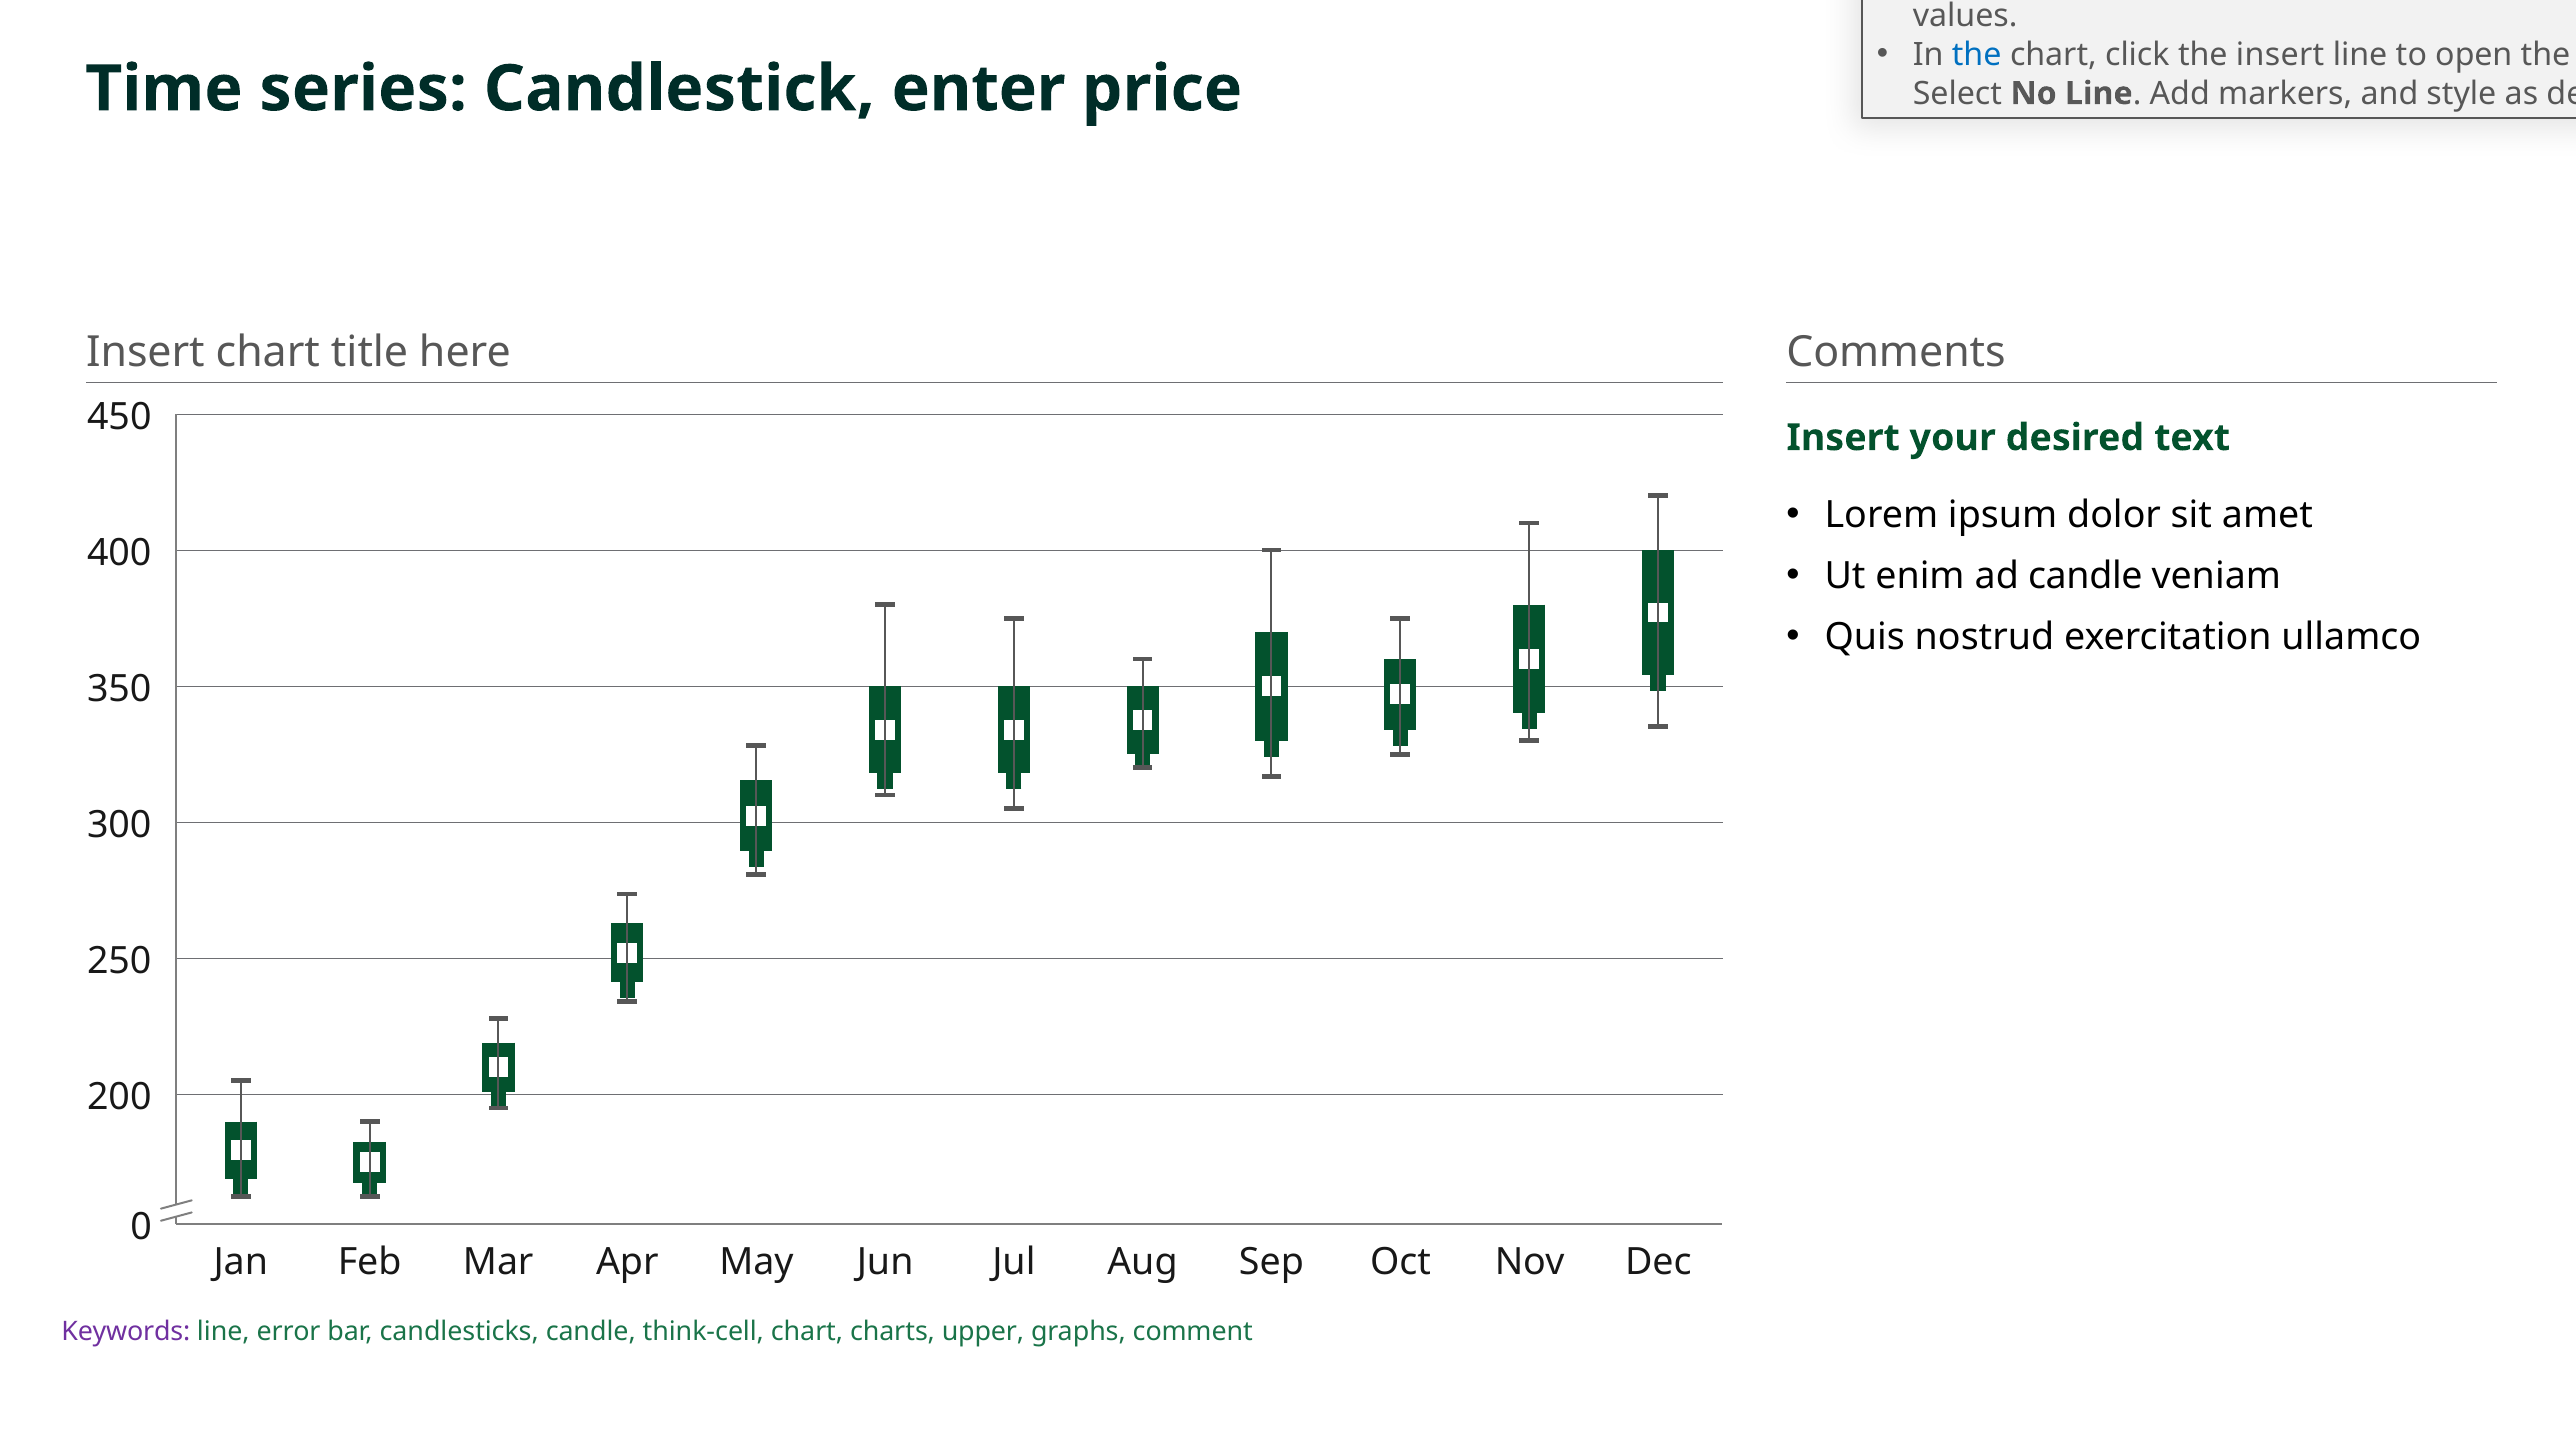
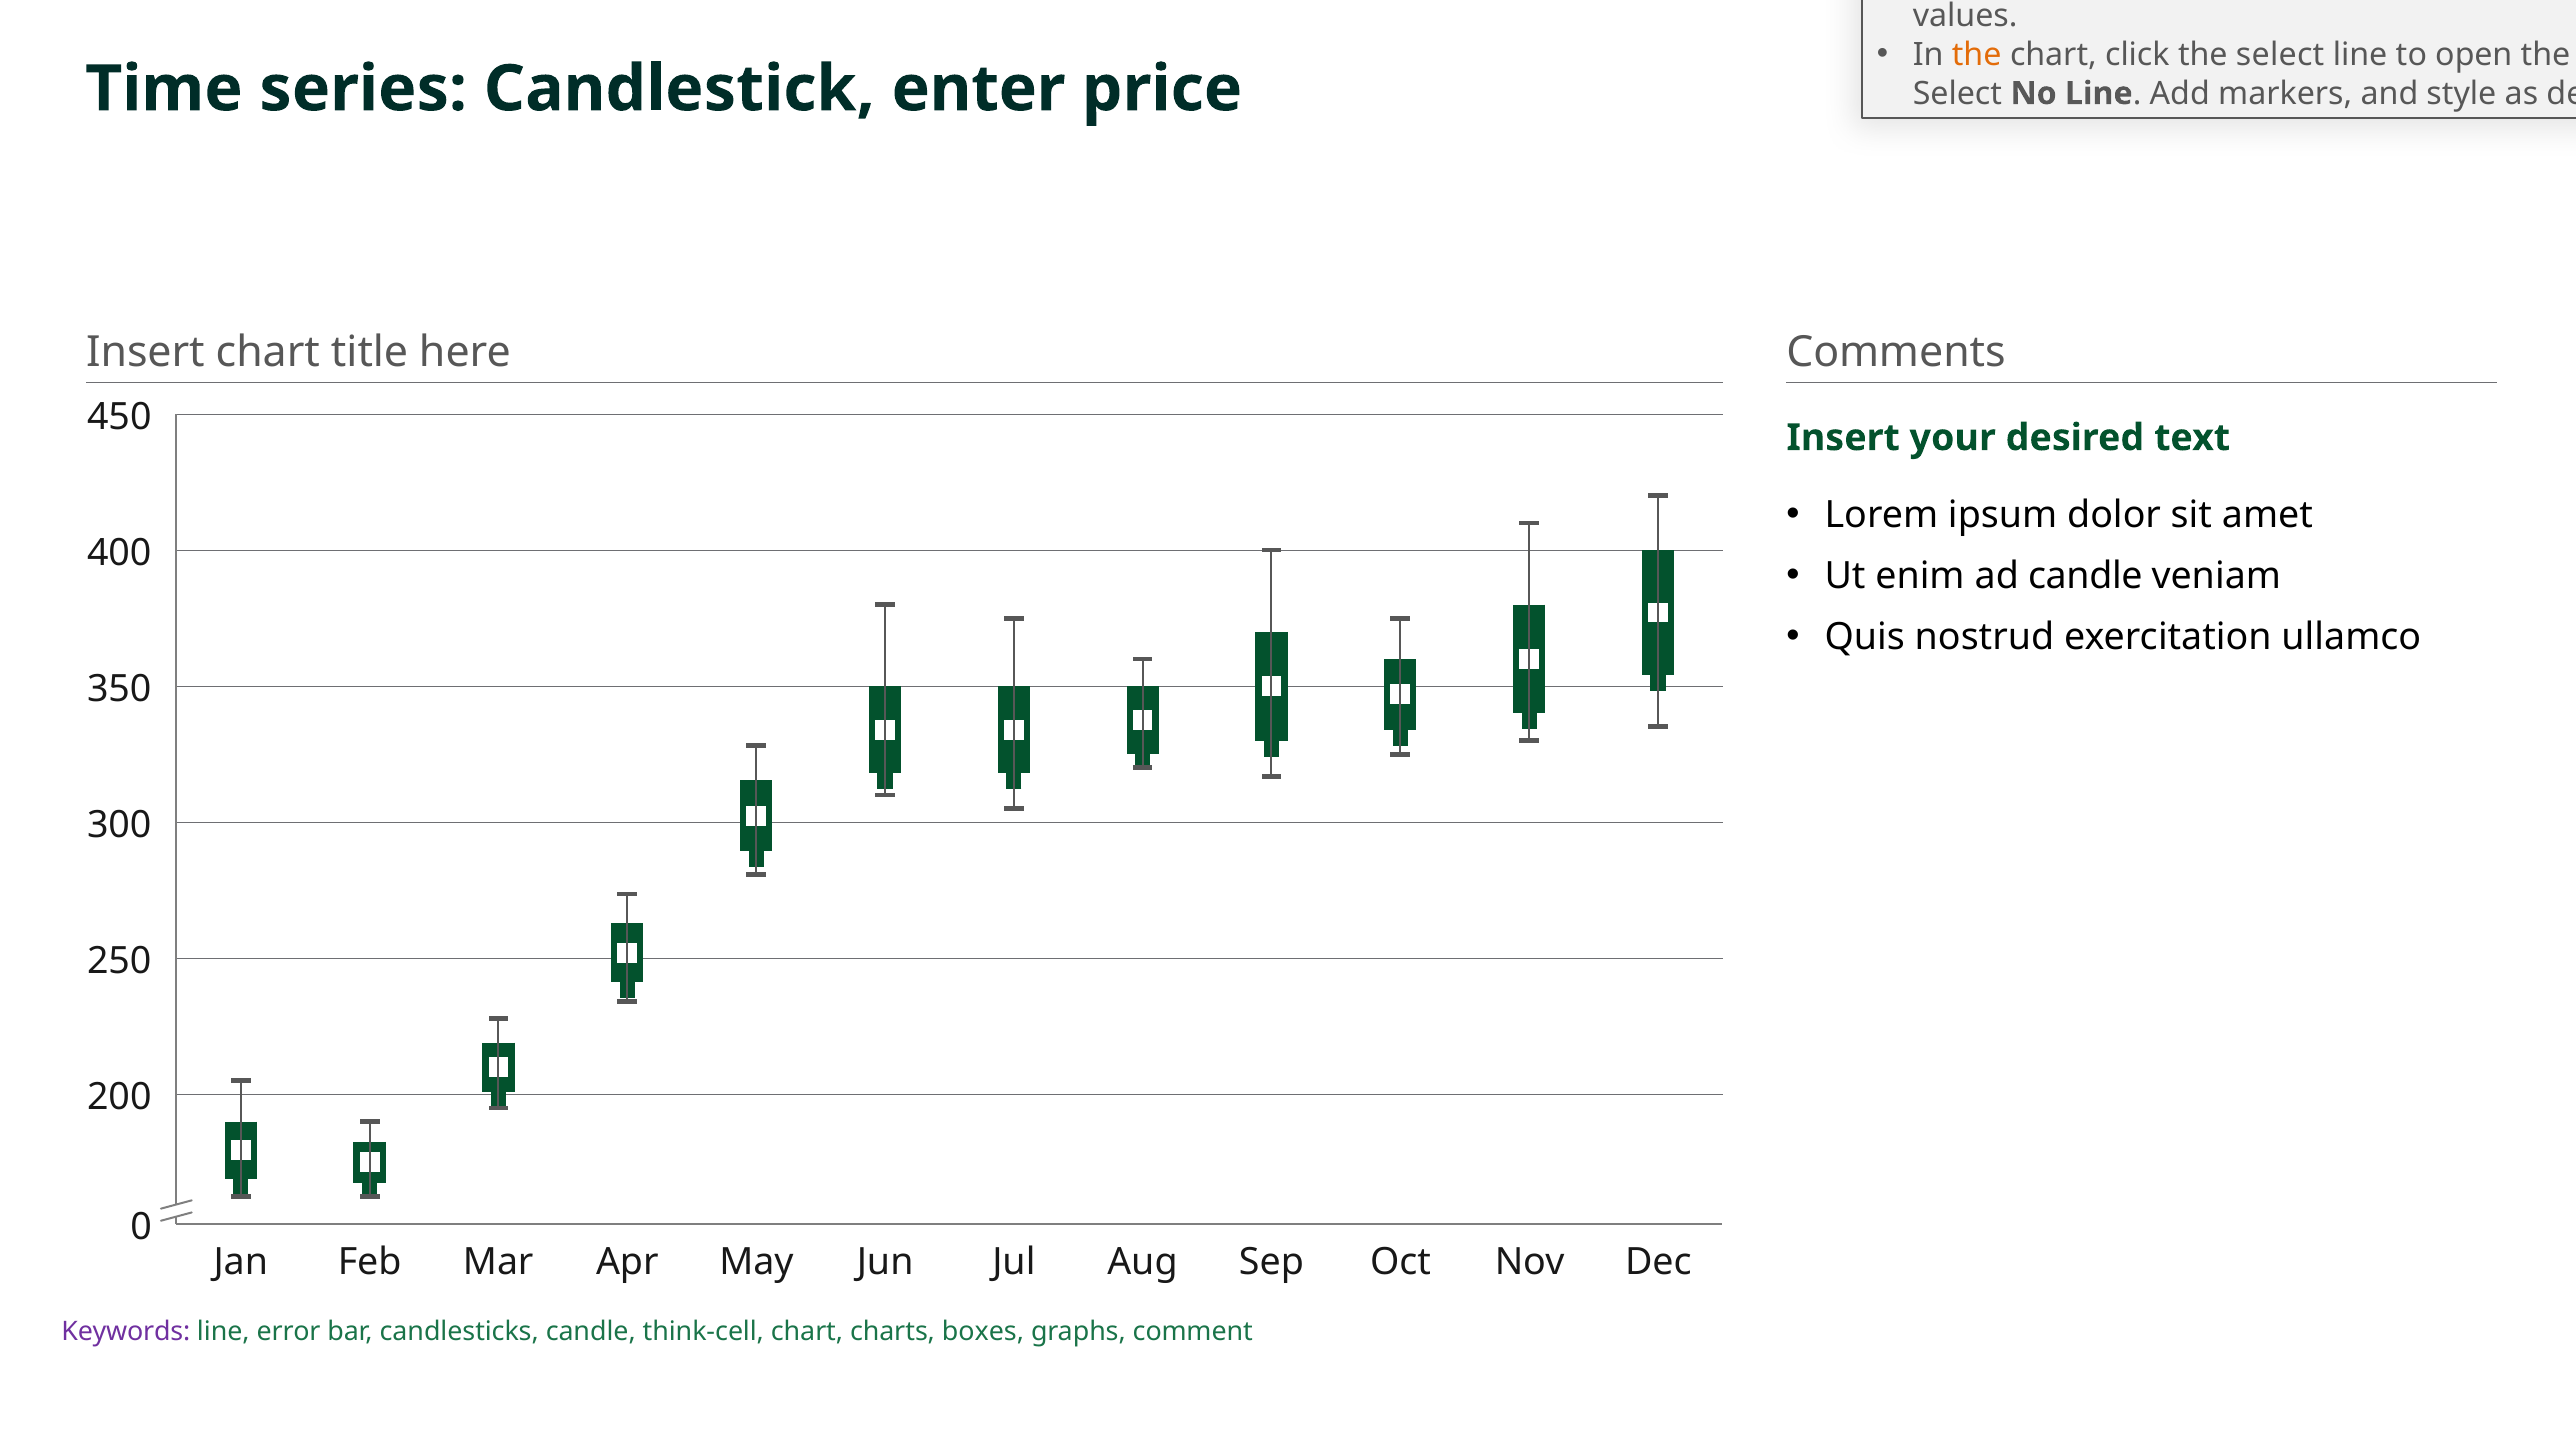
the at (1977, 55) colour: blue -> orange
the insert: insert -> select
charts upper: upper -> boxes
